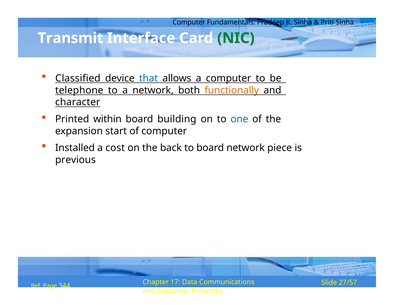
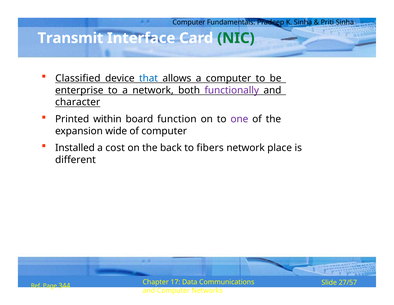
telephone: telephone -> enterprise
functionally colour: orange -> purple
building: building -> function
one colour: blue -> purple
start: start -> wide
to board: board -> fibers
piece: piece -> place
previous: previous -> different
